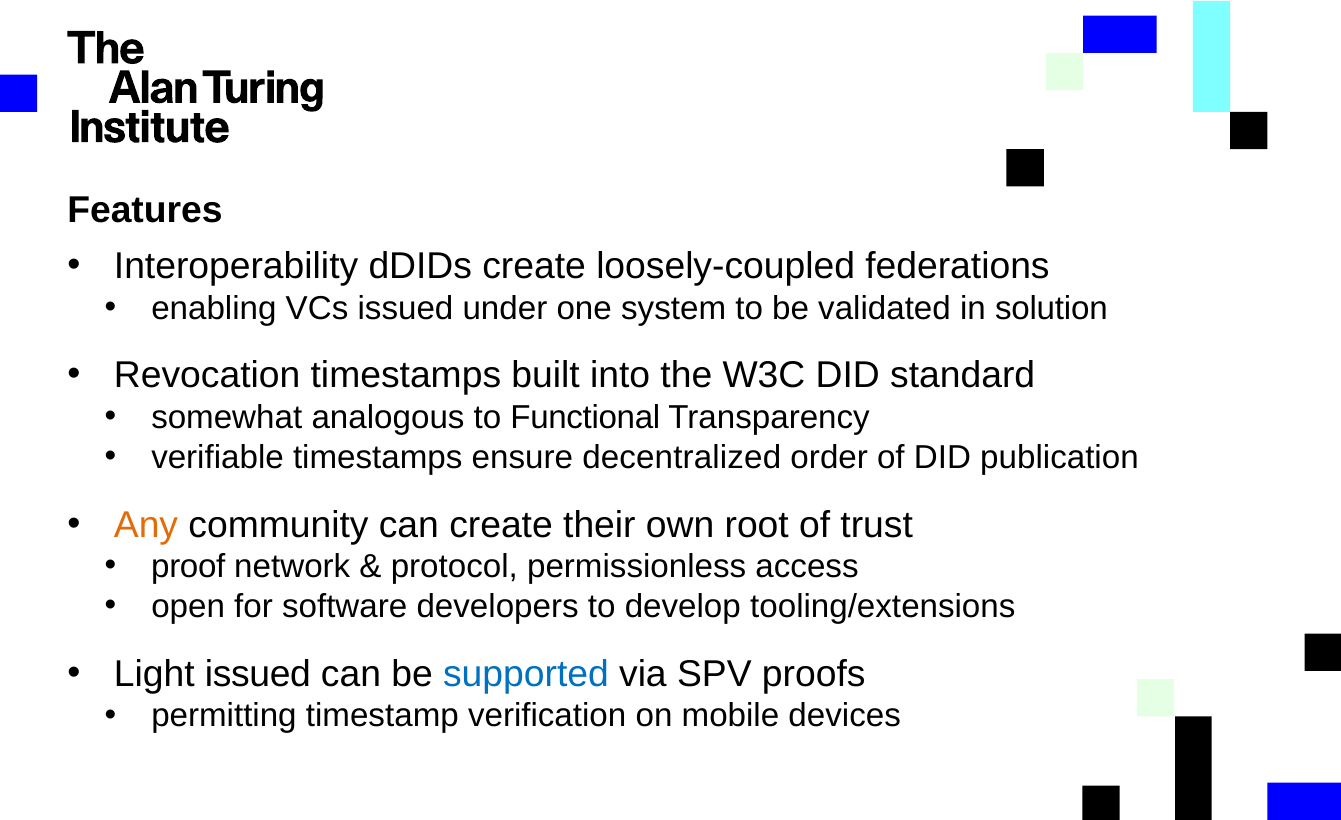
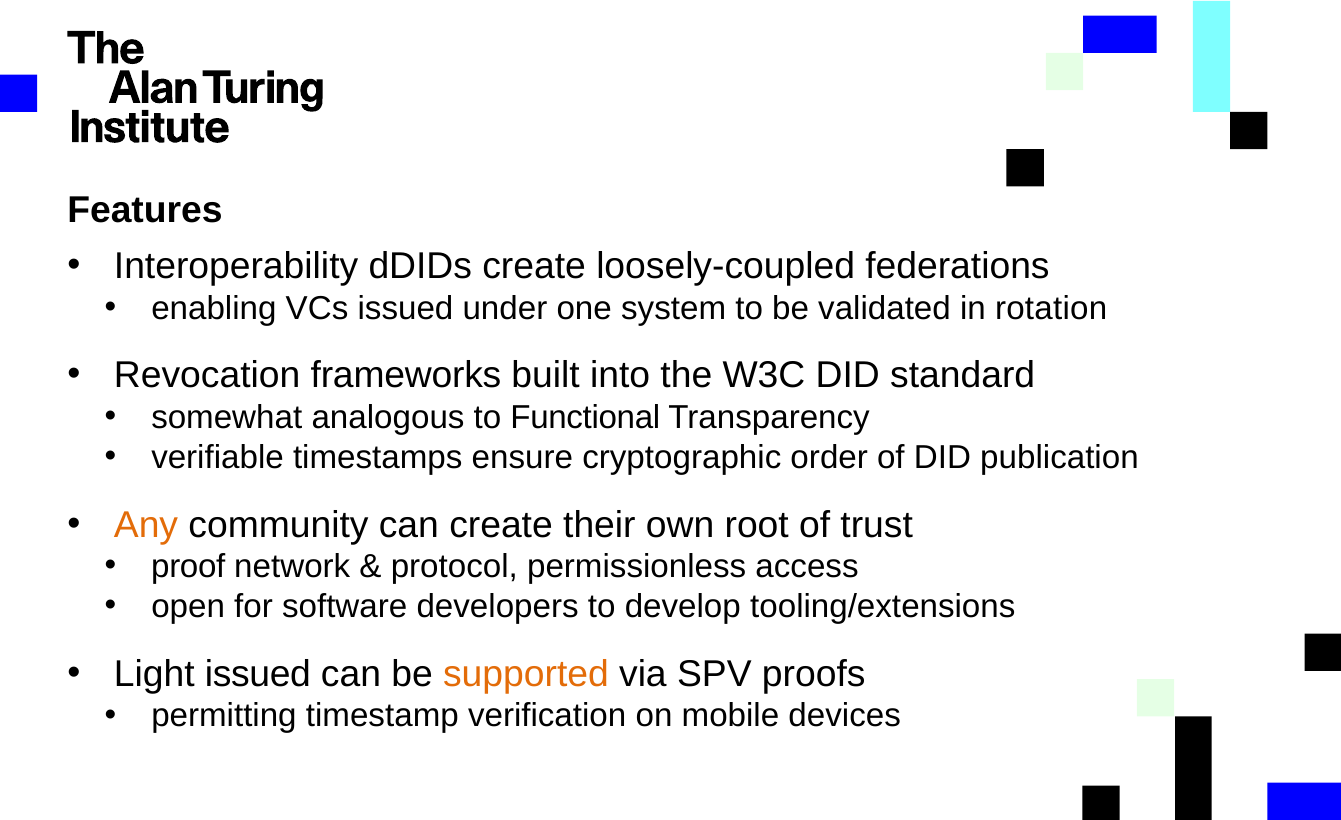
solution: solution -> rotation
Revocation timestamps: timestamps -> frameworks
decentralized: decentralized -> cryptographic
supported colour: blue -> orange
